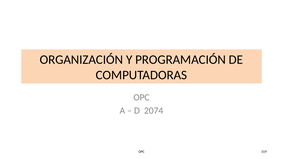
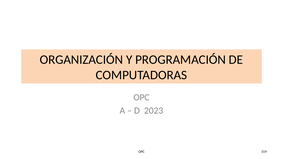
2074: 2074 -> 2023
